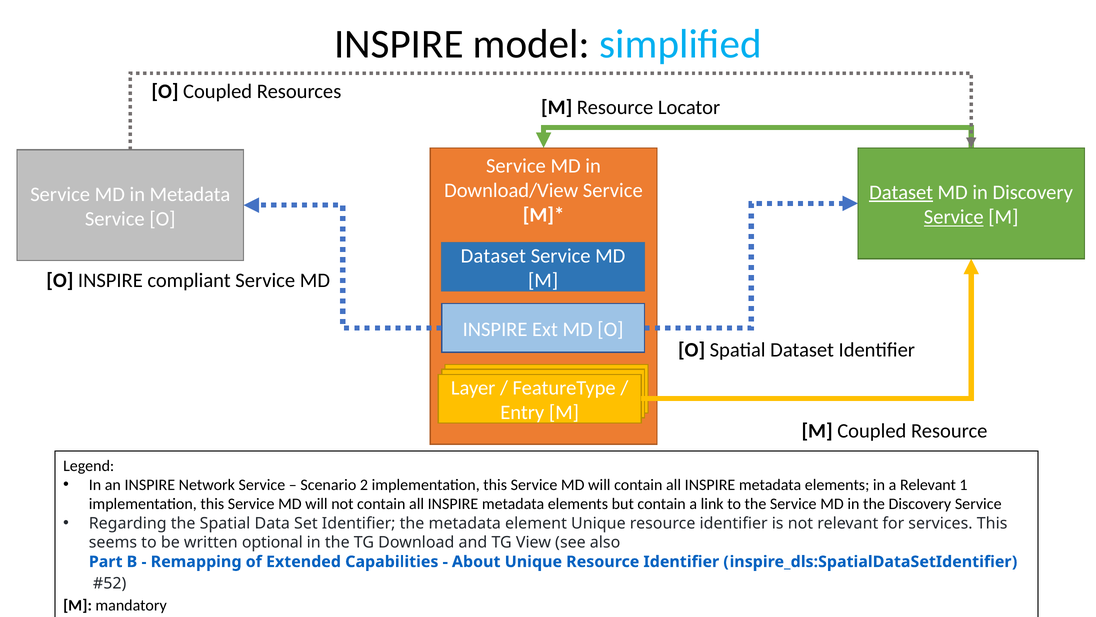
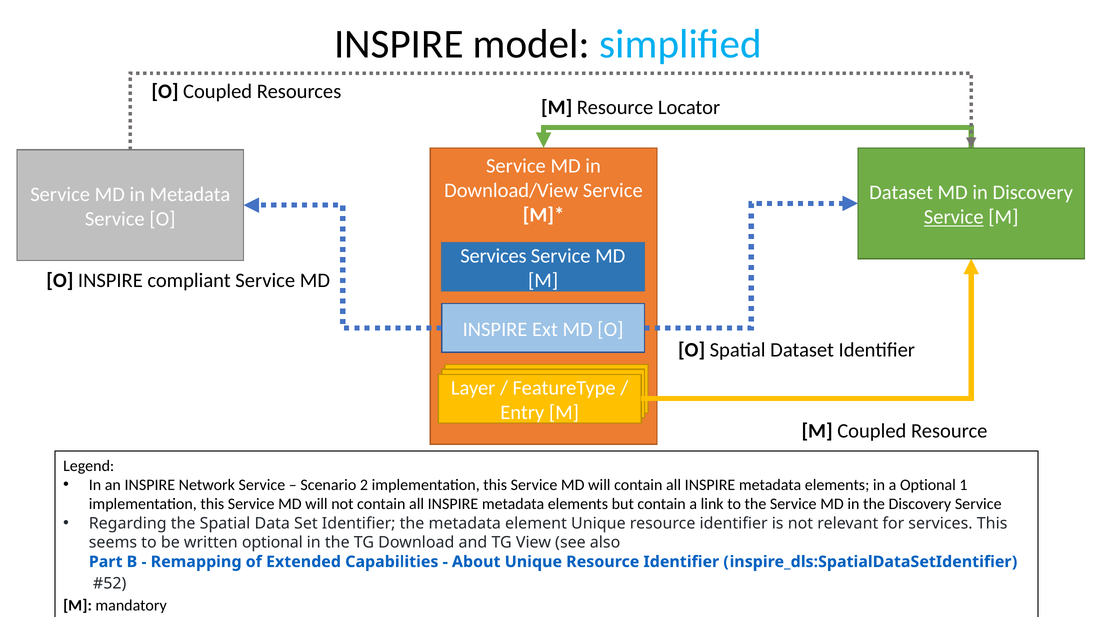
Dataset at (901, 192) underline: present -> none
Dataset at (493, 256): Dataset -> Services
a Relevant: Relevant -> Optional
